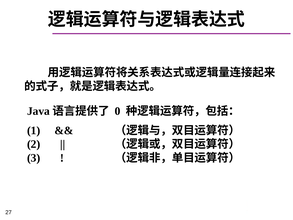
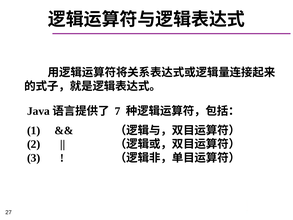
0: 0 -> 7
